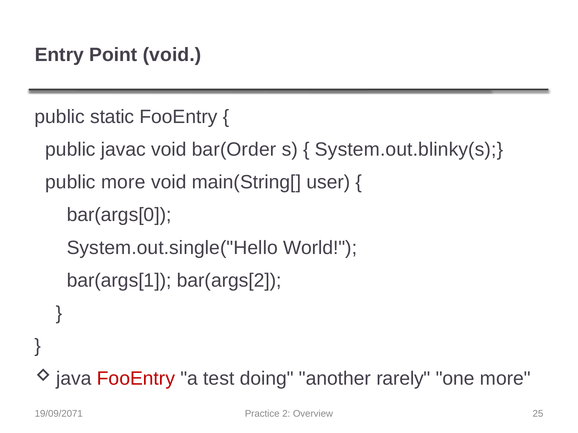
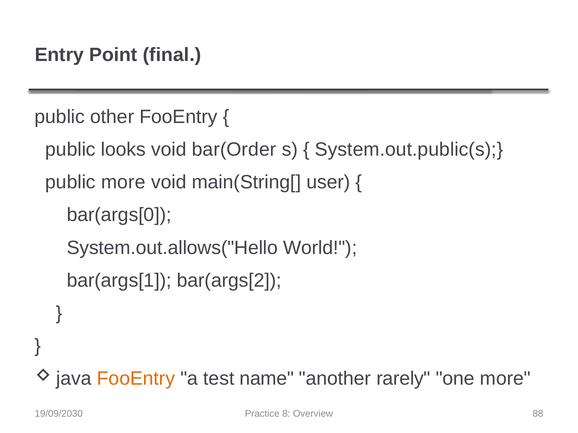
Point void: void -> final
static: static -> other
javac: javac -> looks
System.out.blinky(s: System.out.blinky(s -> System.out.public(s
System.out.single("Hello: System.out.single("Hello -> System.out.allows("Hello
FooEntry at (136, 379) colour: red -> orange
doing: doing -> name
19/09/2071: 19/09/2071 -> 19/09/2030
2: 2 -> 8
25: 25 -> 88
